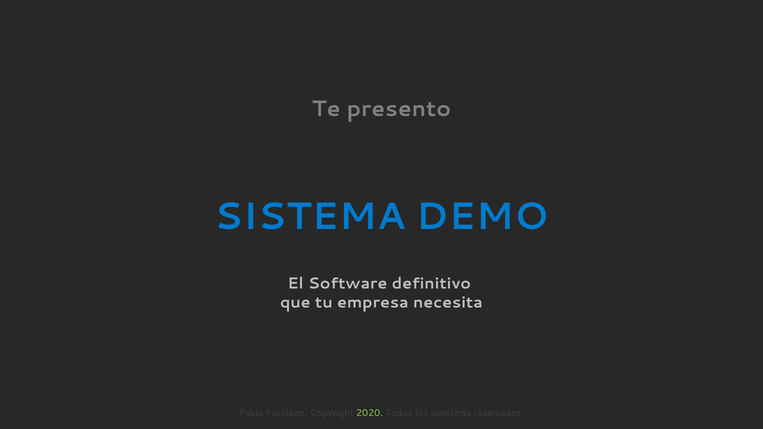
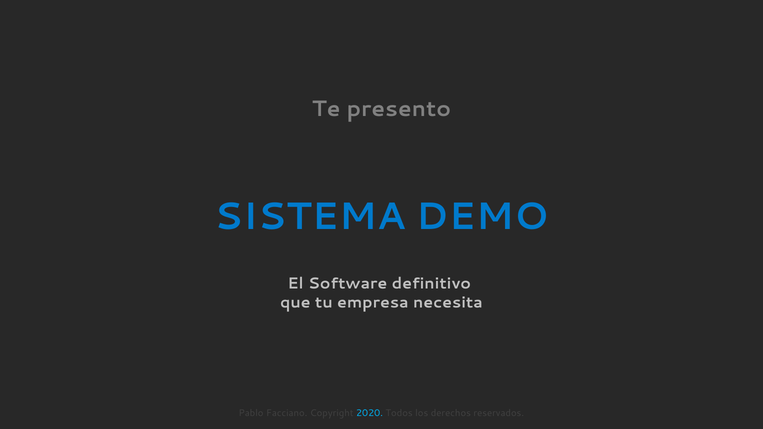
2020 colour: light green -> light blue
